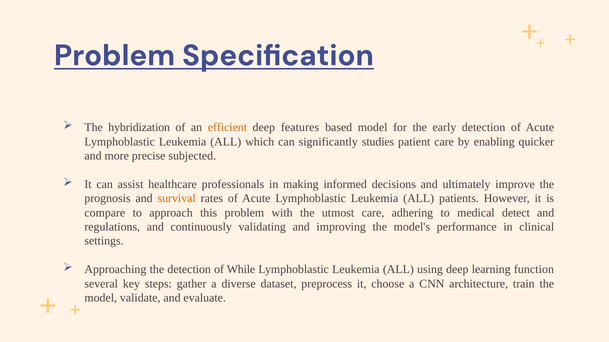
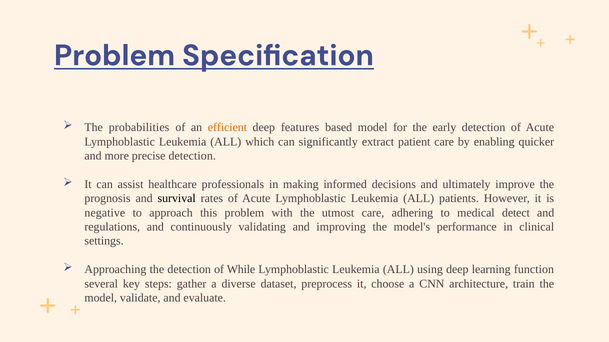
hybridization: hybridization -> probabilities
studies: studies -> extract
precise subjected: subjected -> detection
survival colour: orange -> black
compare: compare -> negative
